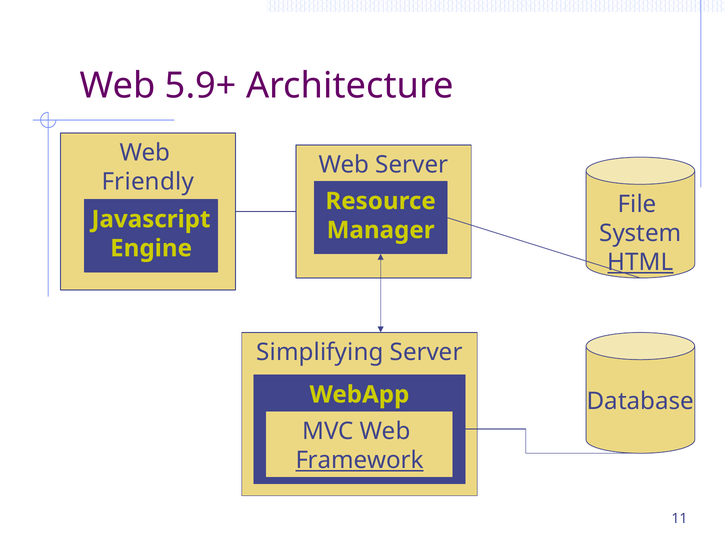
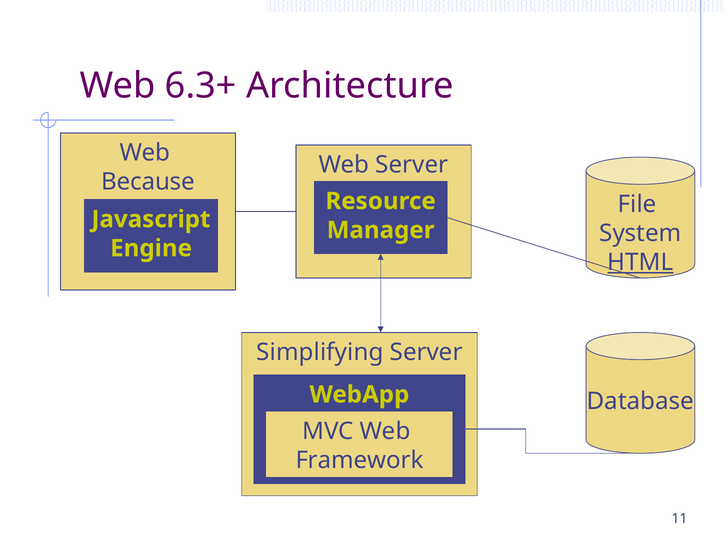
5.9+: 5.9+ -> 6.3+
Friendly: Friendly -> Because
Framework underline: present -> none
